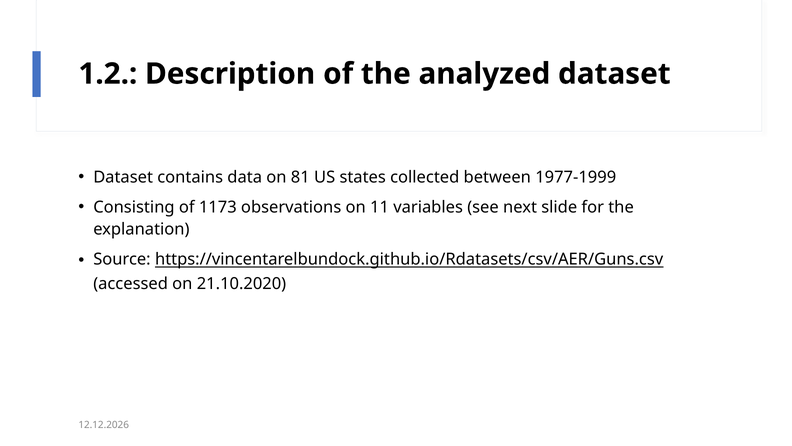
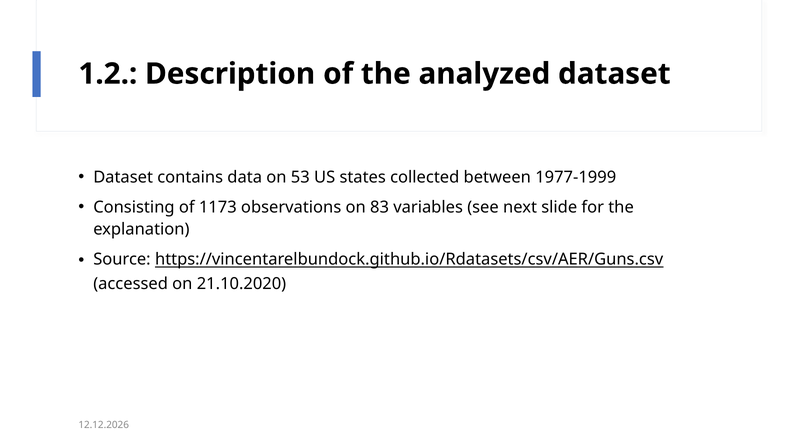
81: 81 -> 53
11: 11 -> 83
